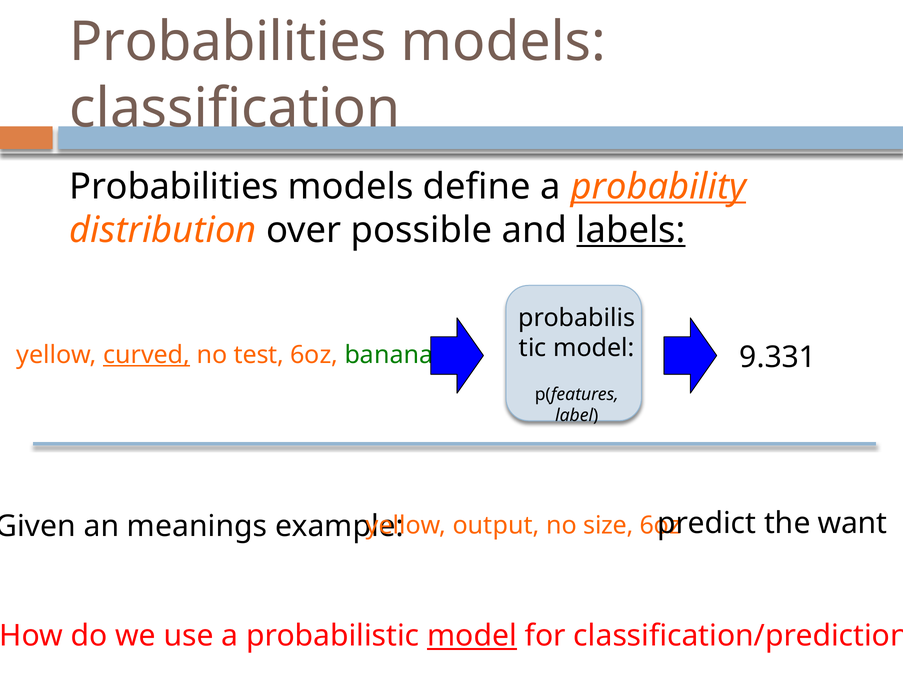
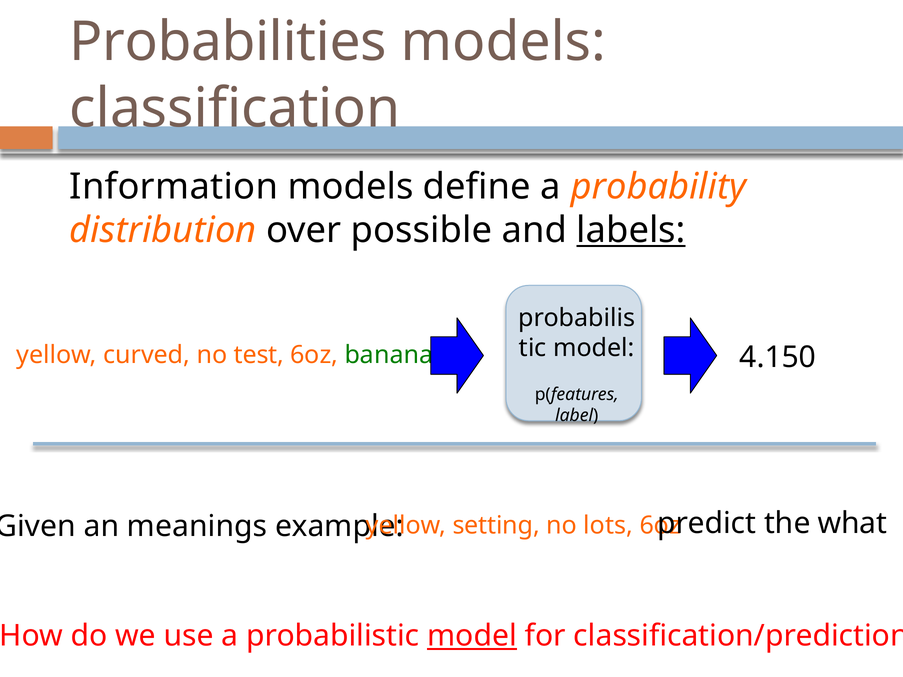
Probabilities at (174, 187): Probabilities -> Information
probability underline: present -> none
curved underline: present -> none
9.331: 9.331 -> 4.150
want: want -> what
output: output -> setting
size: size -> lots
